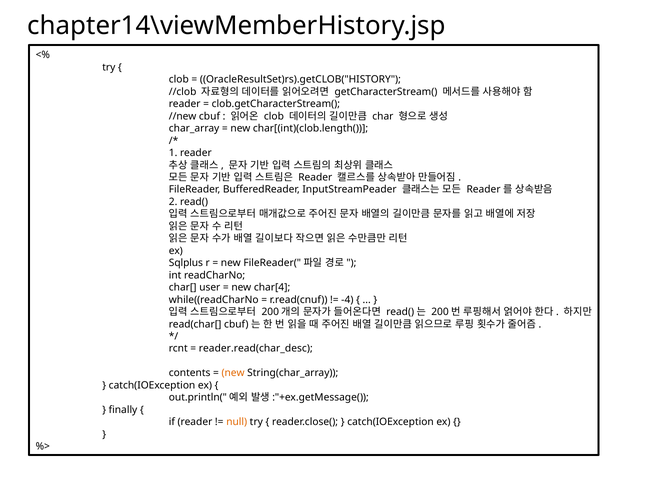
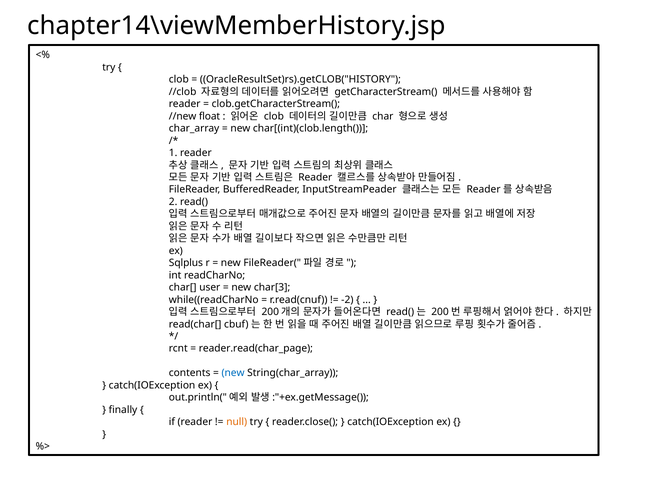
//new cbuf: cbuf -> float
char[4: char[4 -> char[3
-4: -4 -> -2
reader.read(char_desc: reader.read(char_desc -> reader.read(char_page
new at (233, 373) colour: orange -> blue
